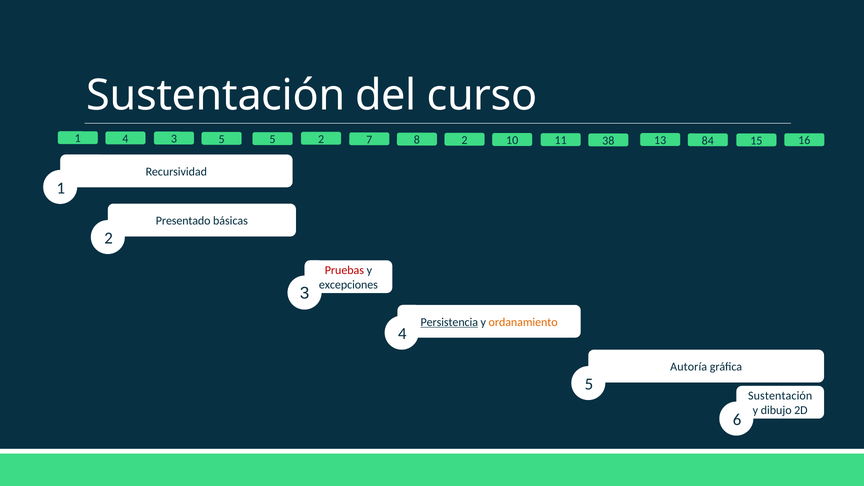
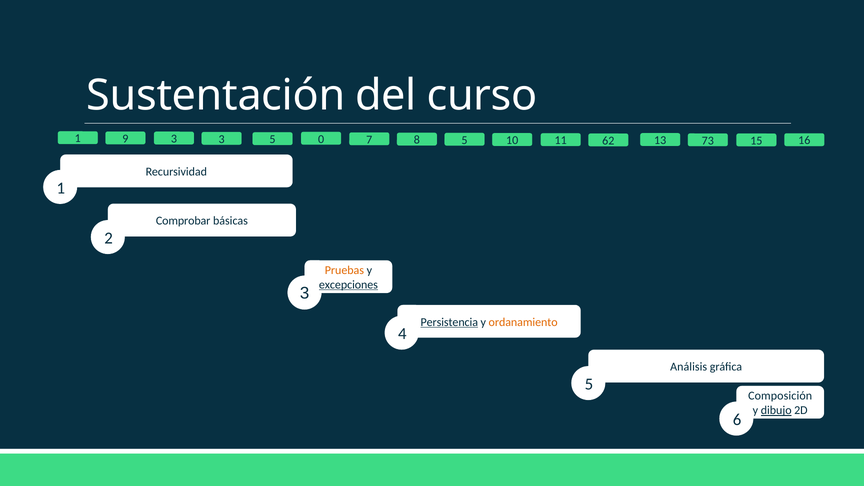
1 4: 4 -> 9
3 5: 5 -> 3
5 2: 2 -> 0
8 2: 2 -> 5
38: 38 -> 62
84: 84 -> 73
Presentado: Presentado -> Comprobar
Pruebas colour: red -> orange
excepciones underline: none -> present
Autoría: Autoría -> Análisis
Sustentación at (780, 396): Sustentación -> Composición
dibujo underline: none -> present
